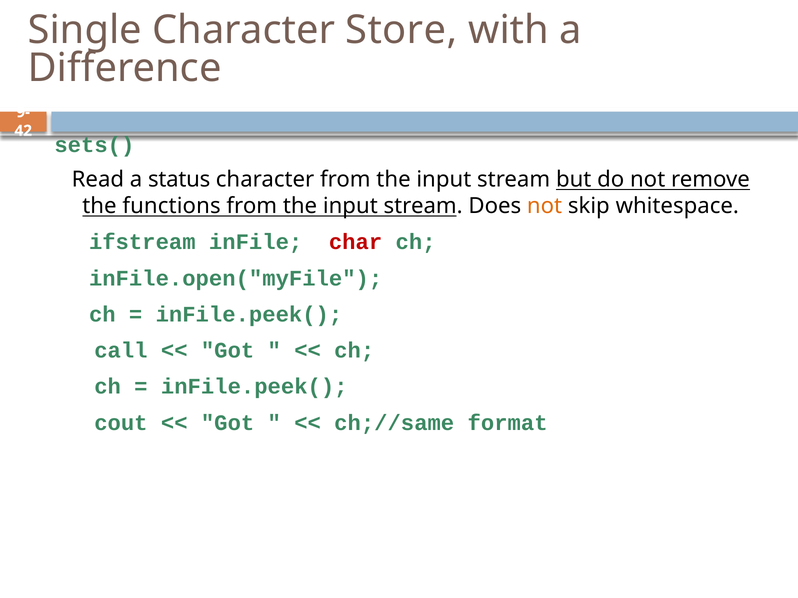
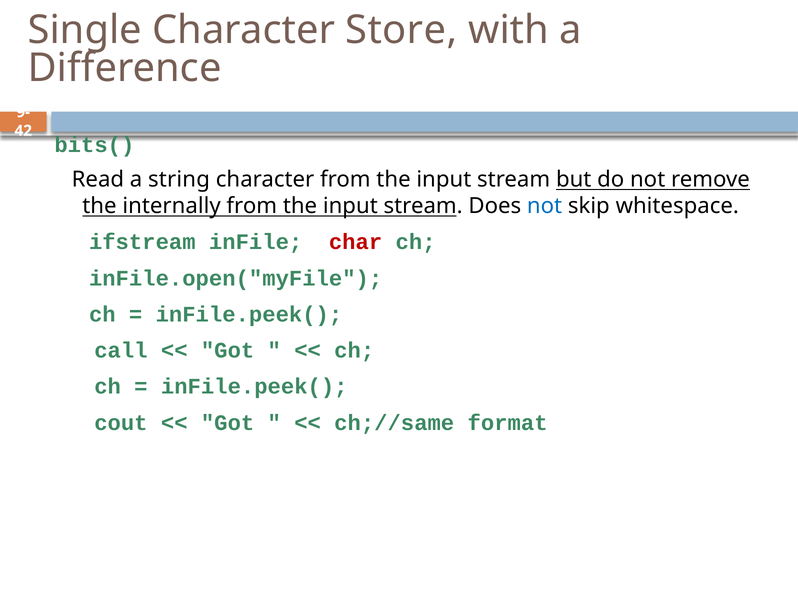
sets(: sets( -> bits(
status: status -> string
functions: functions -> internally
not at (545, 206) colour: orange -> blue
